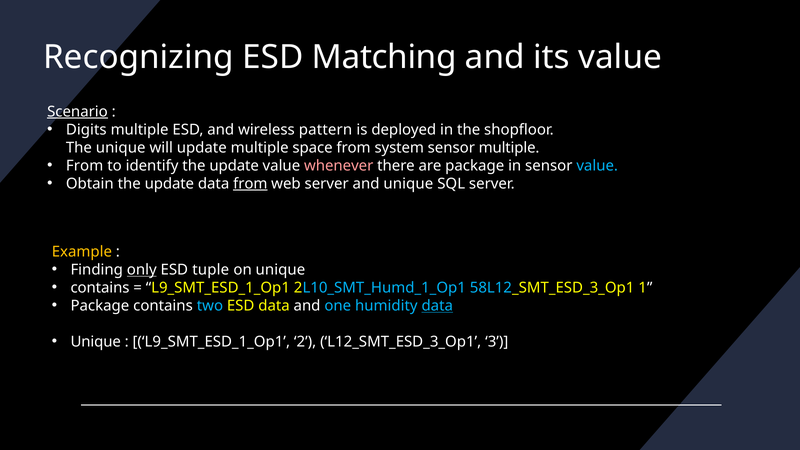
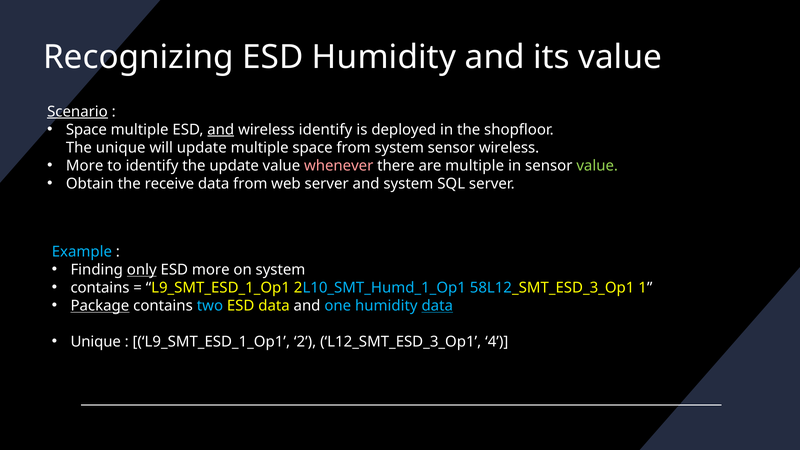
ESD Matching: Matching -> Humidity
Digits at (86, 130): Digits -> Space
and at (221, 130) underline: none -> present
wireless pattern: pattern -> identify
sensor multiple: multiple -> wireless
From at (85, 166): From -> More
are package: package -> multiple
value at (597, 166) colour: light blue -> light green
Obtain the update: update -> receive
from at (250, 184) underline: present -> none
and unique: unique -> system
Example colour: yellow -> light blue
ESD tuple: tuple -> more
on unique: unique -> system
Package at (100, 306) underline: none -> present
3: 3 -> 4
